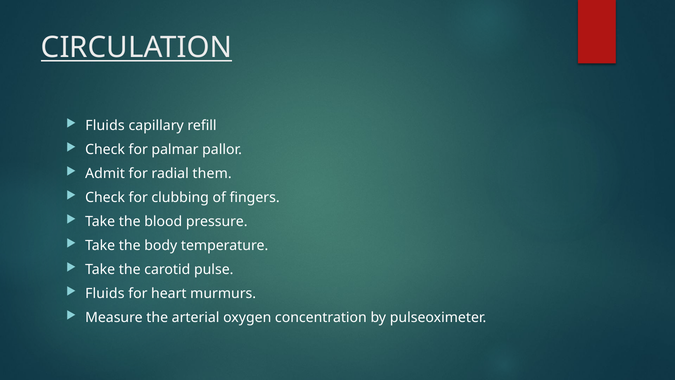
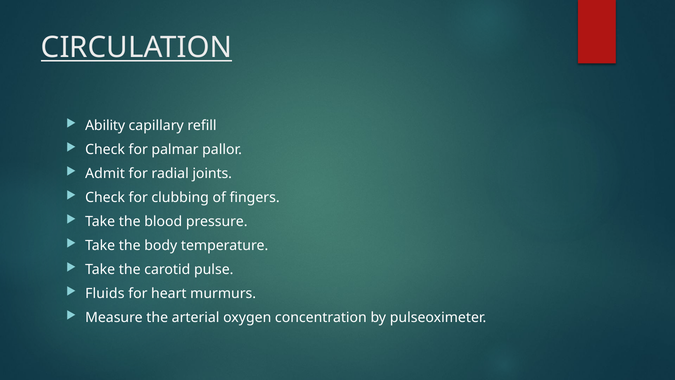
Fluids at (105, 126): Fluids -> Ability
them: them -> joints
